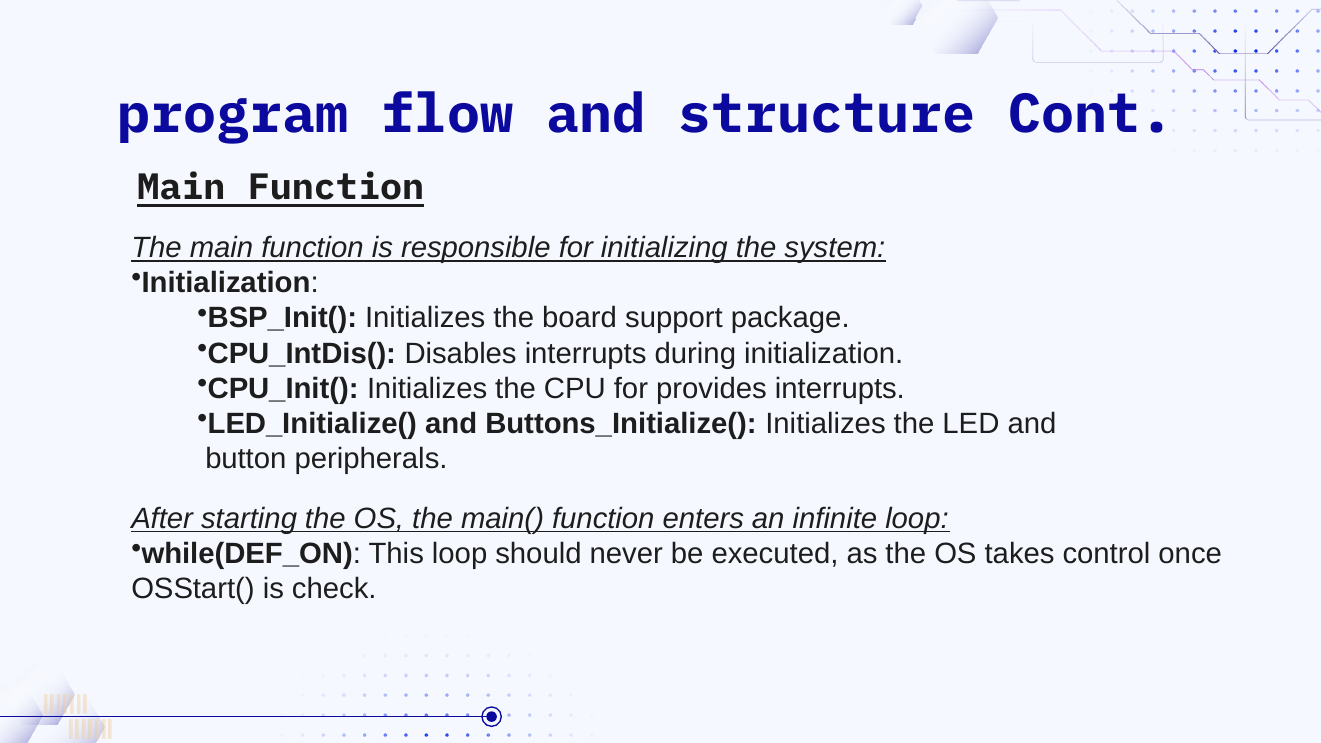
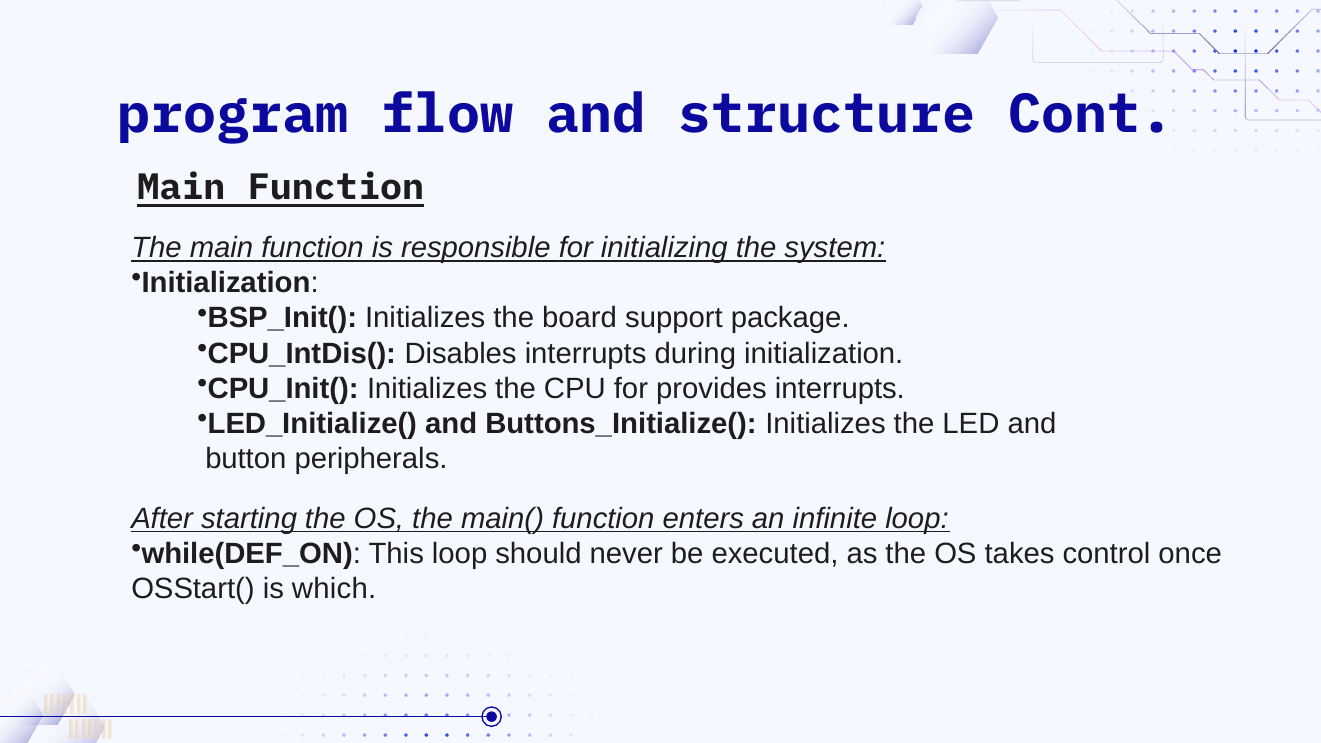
check: check -> which
